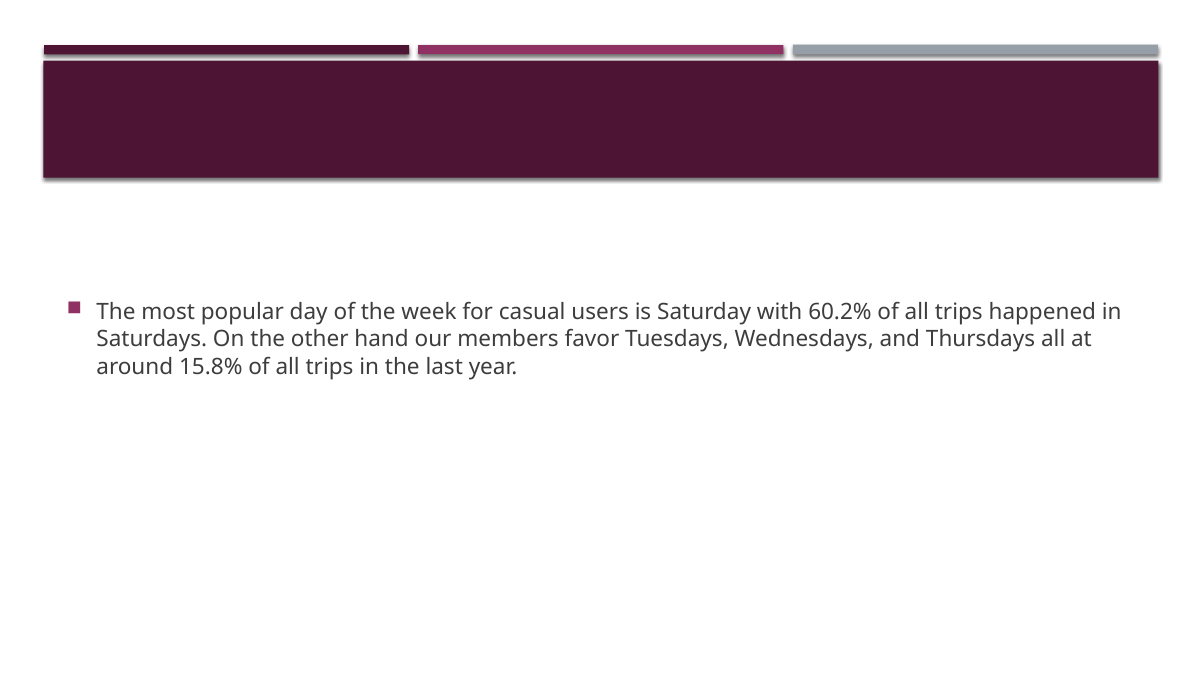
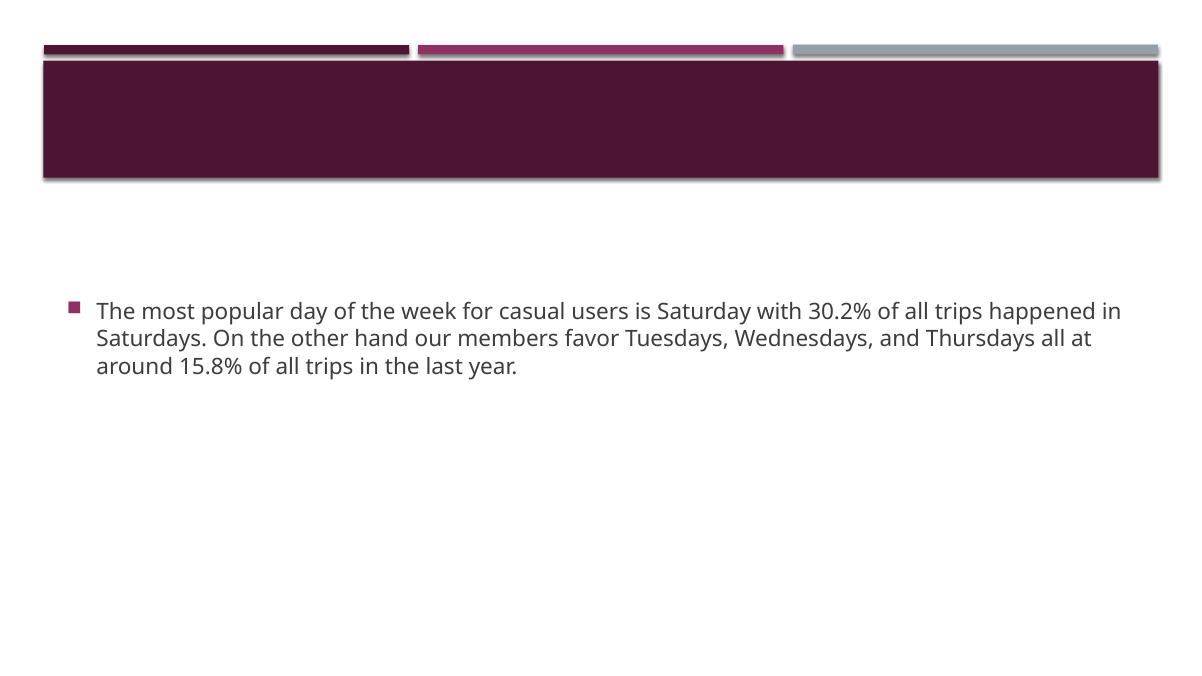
60.2%: 60.2% -> 30.2%
